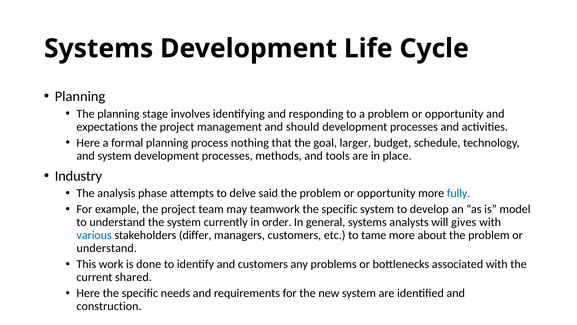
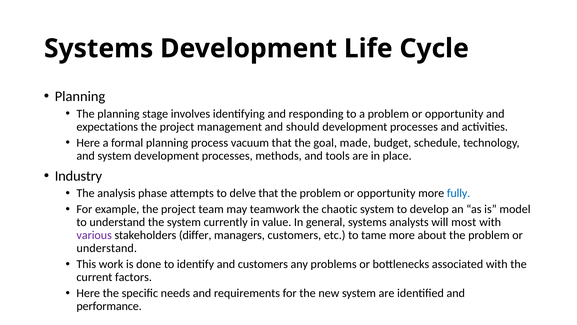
nothing: nothing -> vacuum
larger: larger -> made
delve said: said -> that
specific at (339, 209): specific -> chaotic
order: order -> value
gives: gives -> most
various colour: blue -> purple
shared: shared -> factors
construction: construction -> performance
